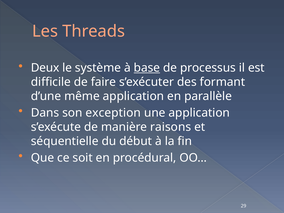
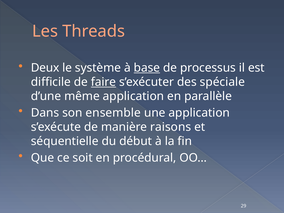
faire underline: none -> present
formant: formant -> spéciale
exception: exception -> ensemble
